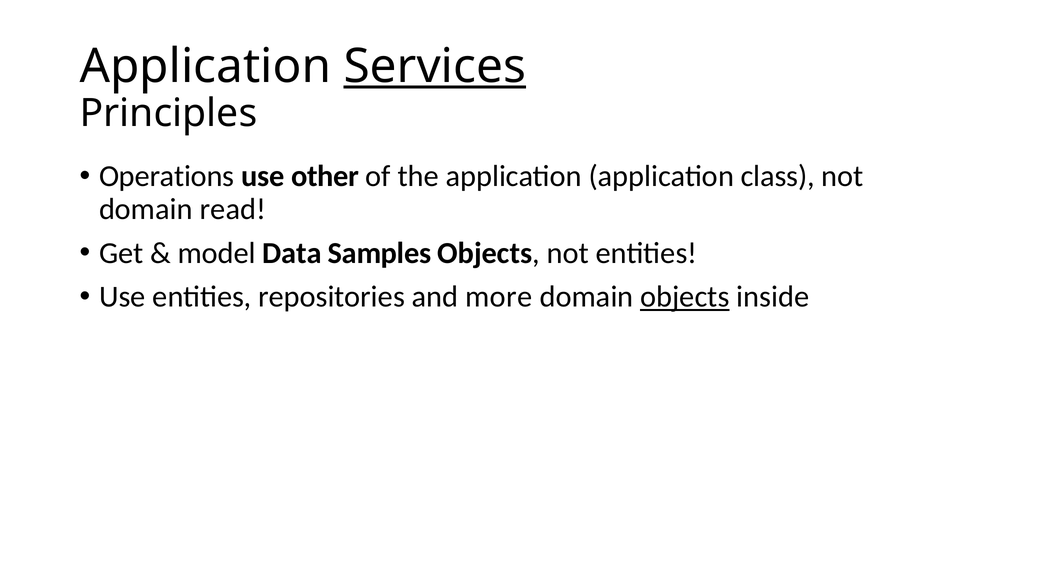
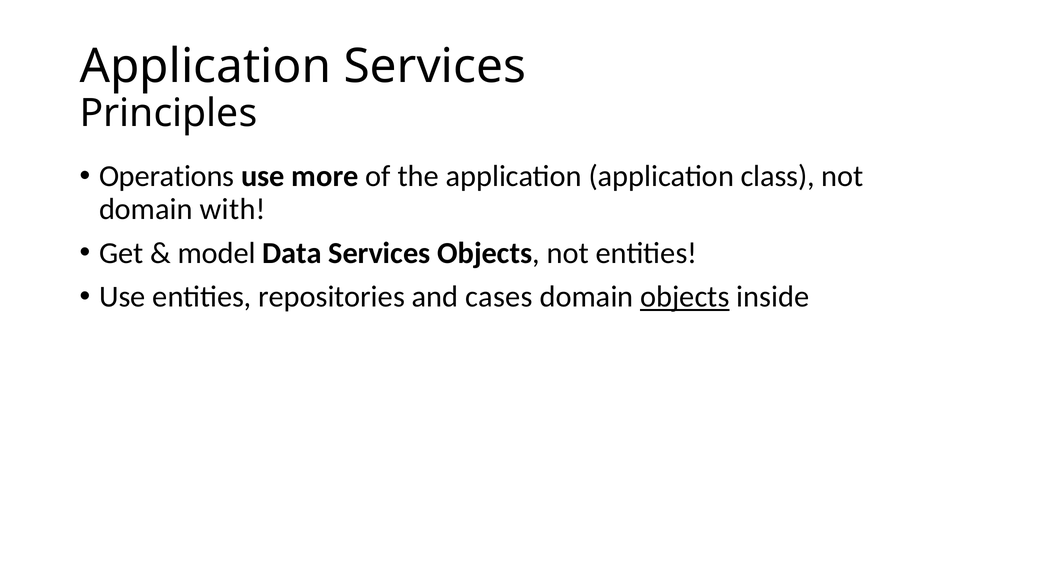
Services at (435, 66) underline: present -> none
other: other -> more
read: read -> with
Data Samples: Samples -> Services
more: more -> cases
